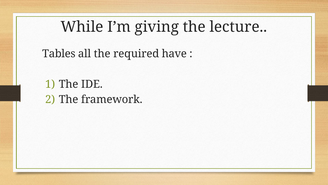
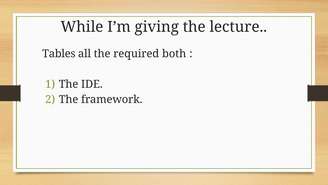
have: have -> both
